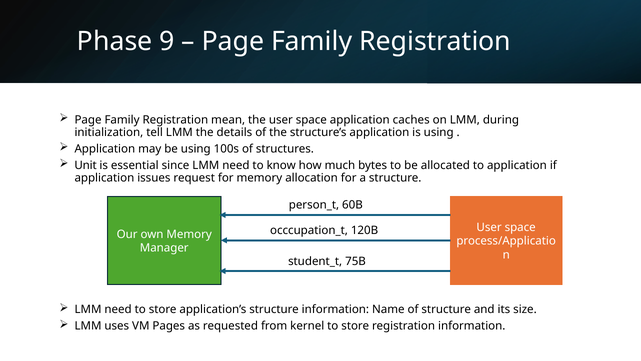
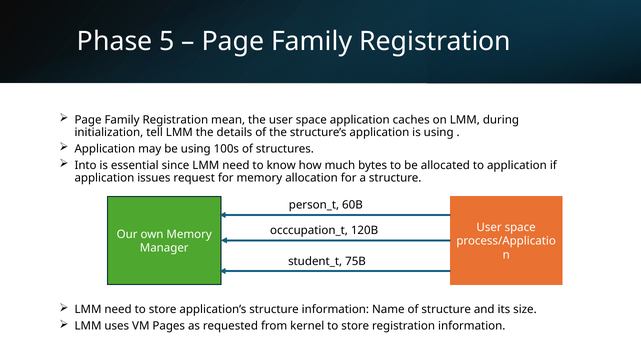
9: 9 -> 5
Unit: Unit -> Into
